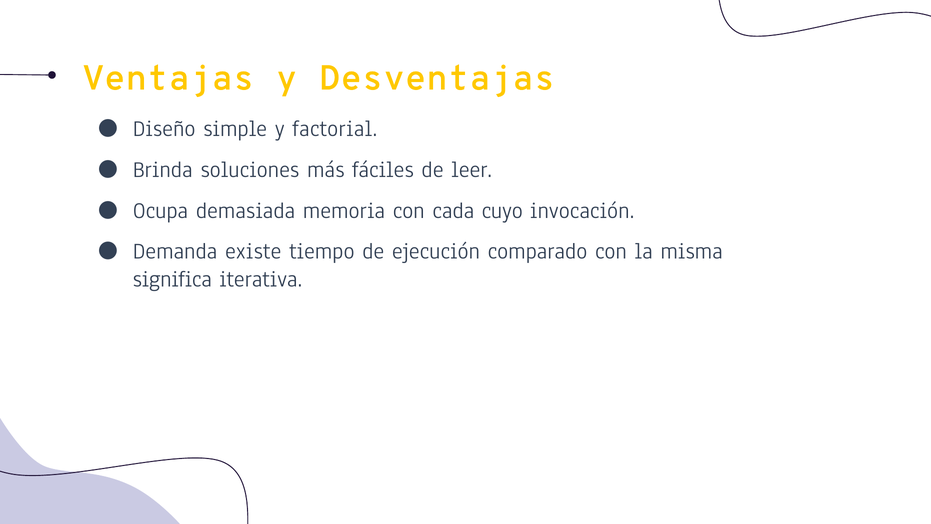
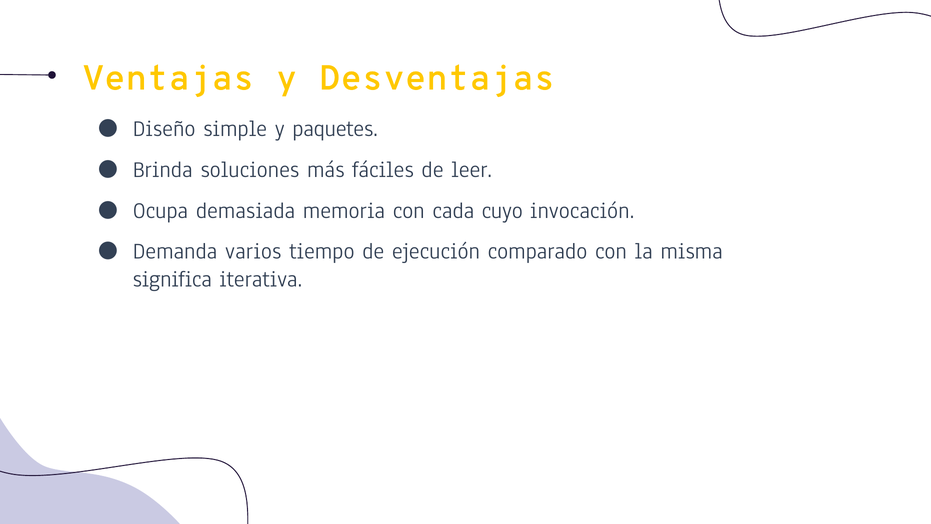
factorial: factorial -> paquetes
existe: existe -> varios
